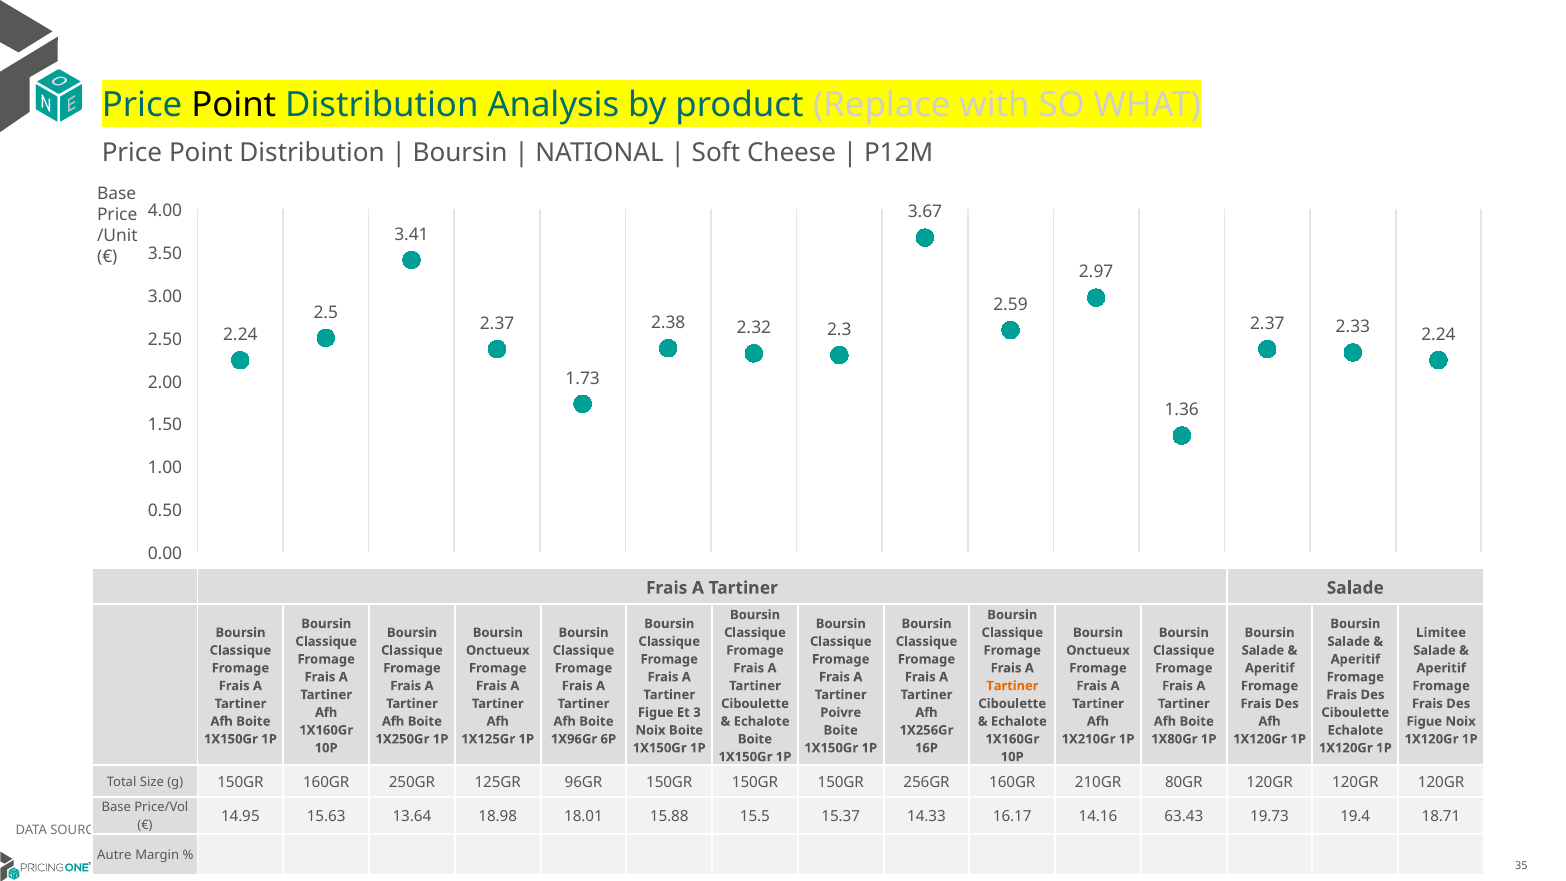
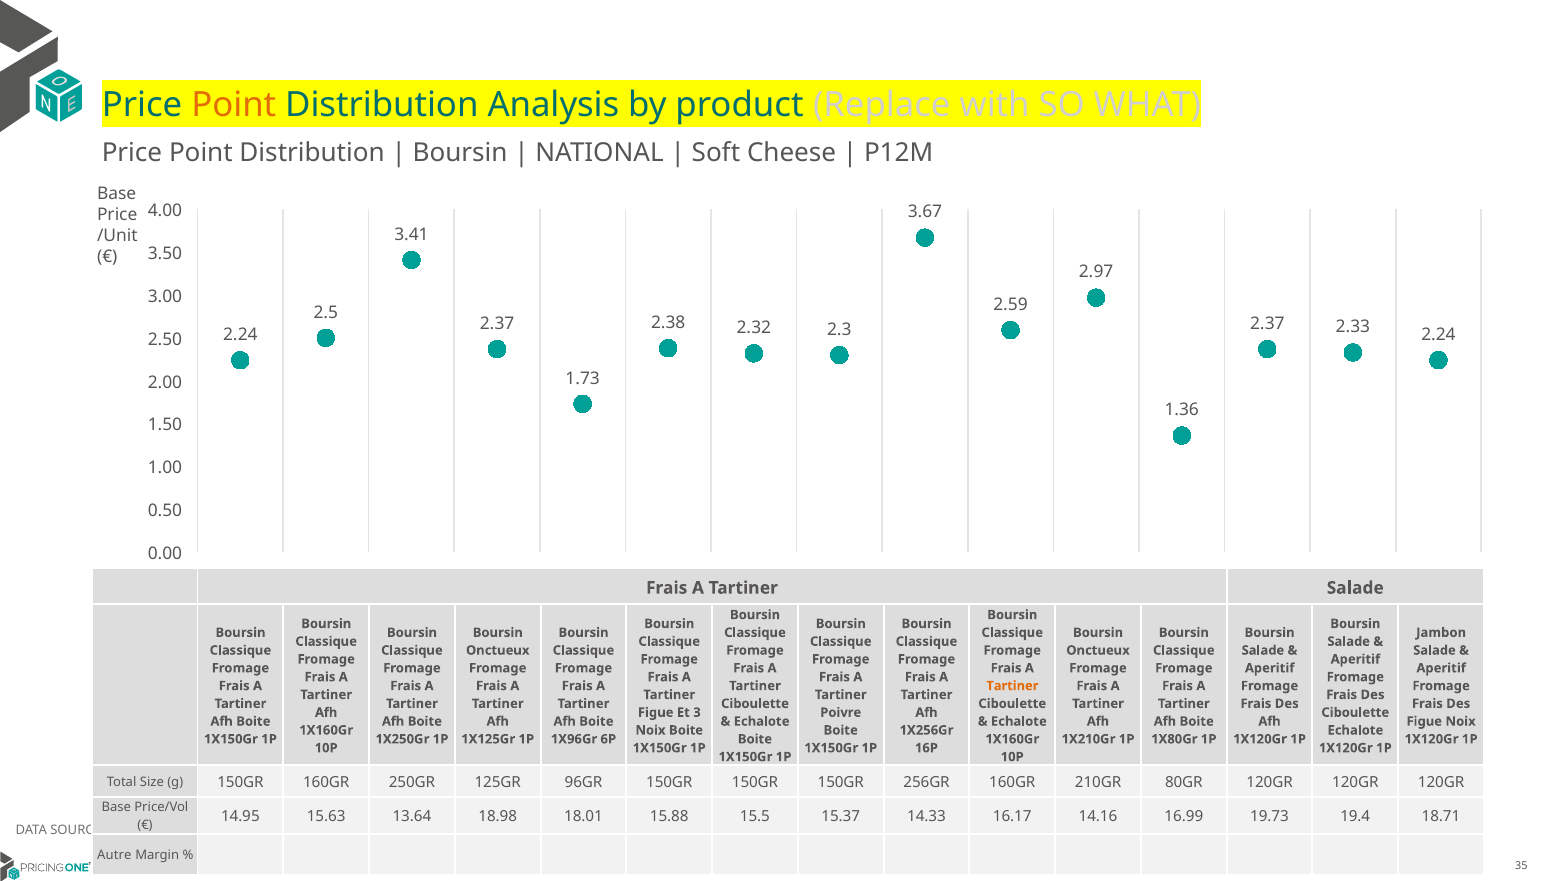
Point at (234, 105) colour: black -> orange
Limitee: Limitee -> Jambon
63.43: 63.43 -> 16.99
